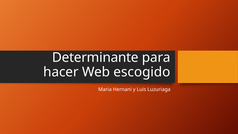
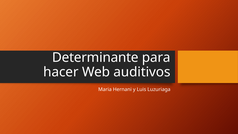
escogido: escogido -> auditivos
